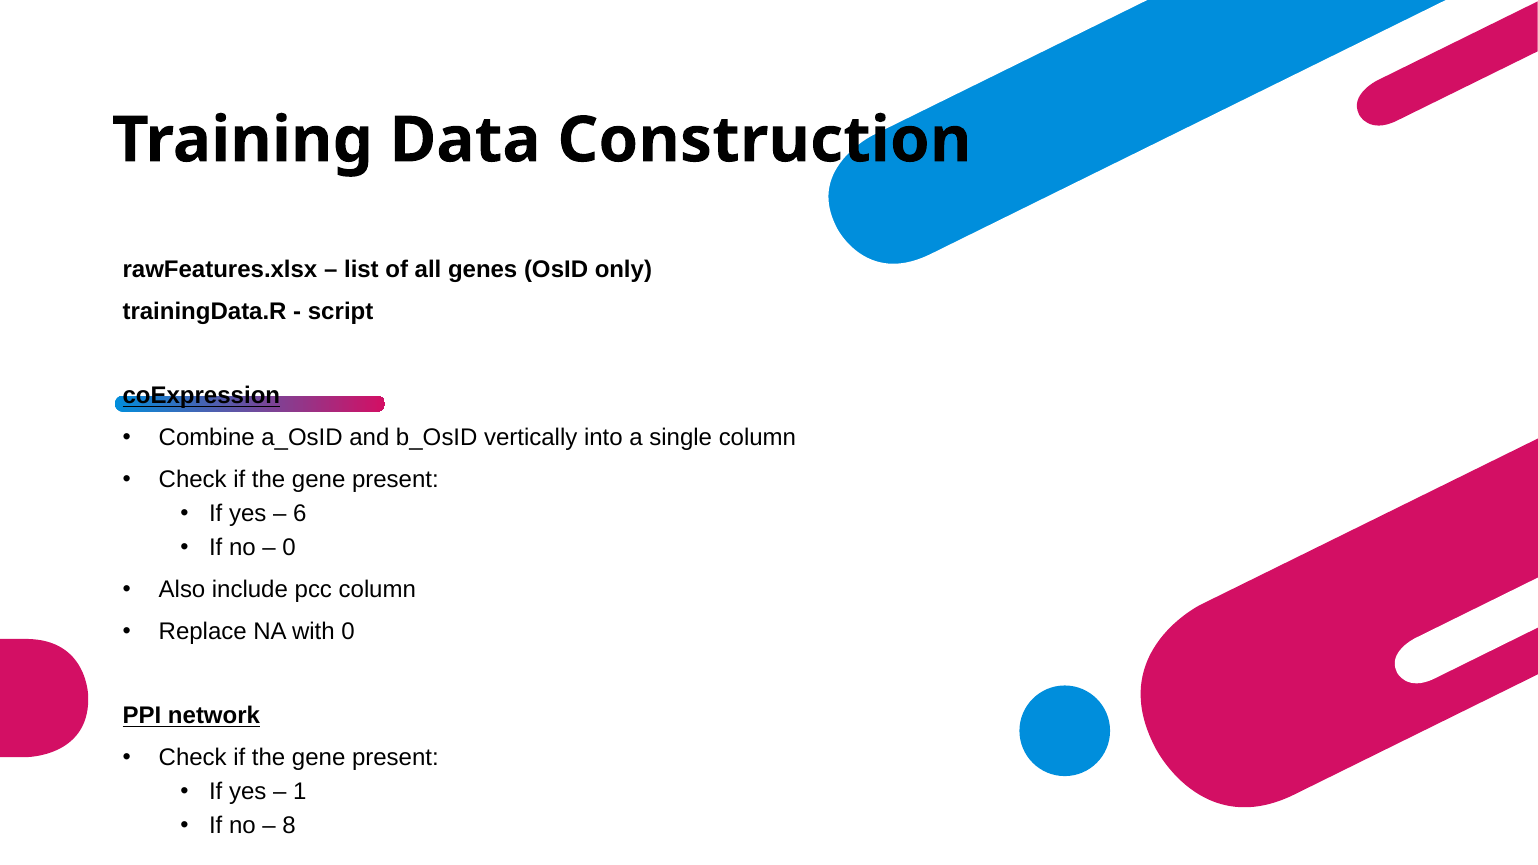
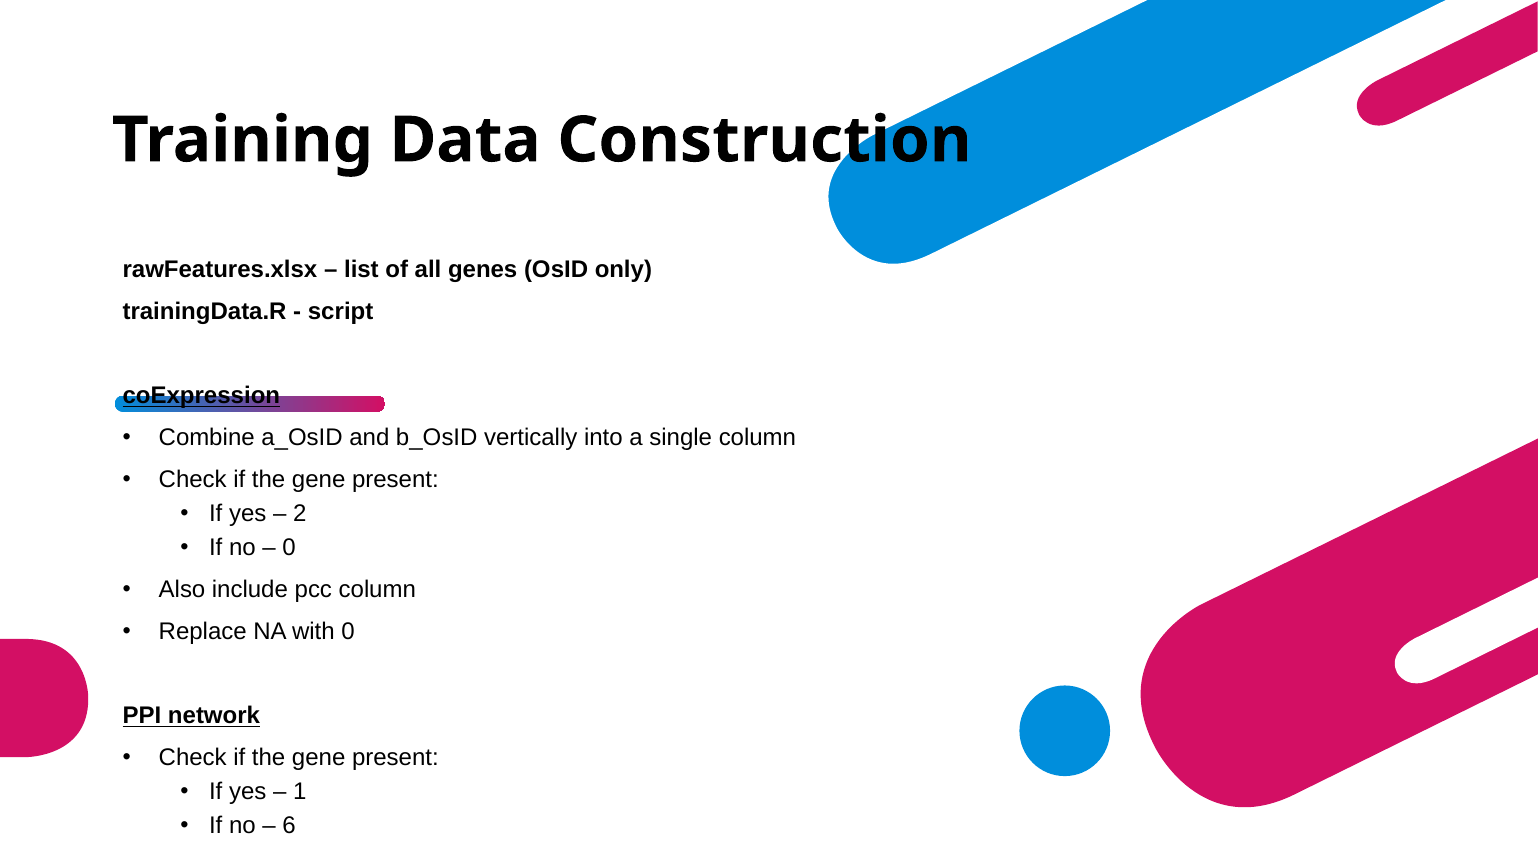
6: 6 -> 2
8: 8 -> 6
